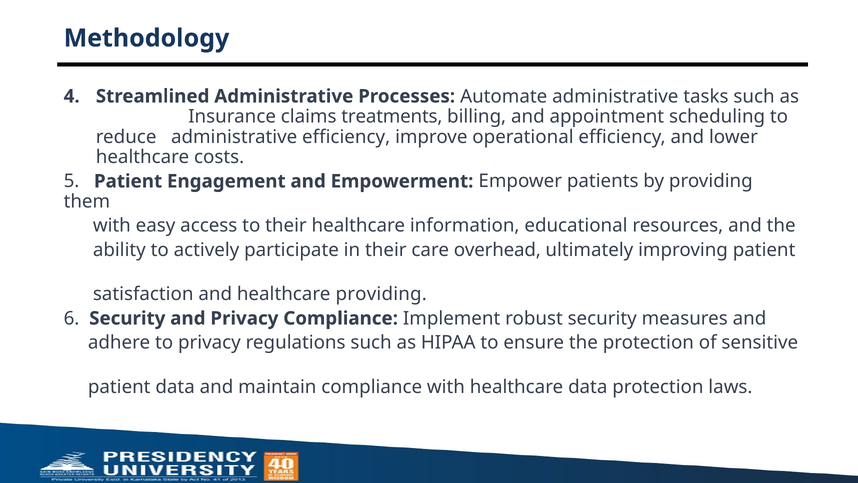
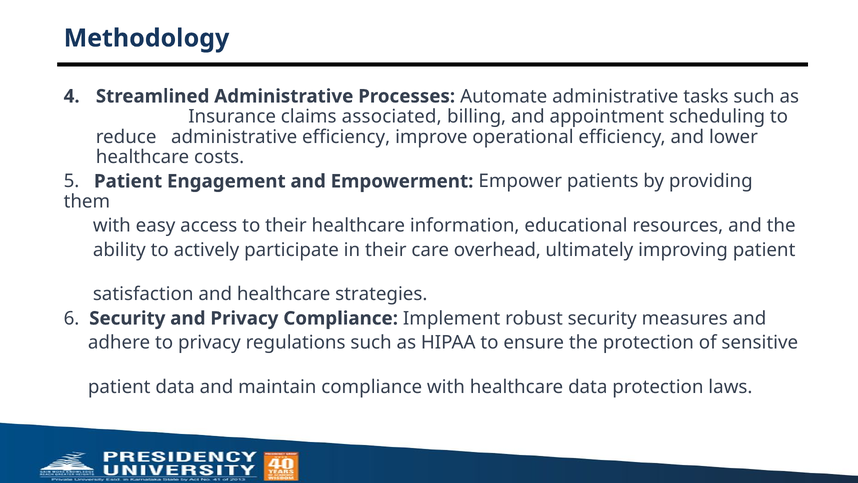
treatments: treatments -> associated
healthcare providing: providing -> strategies
